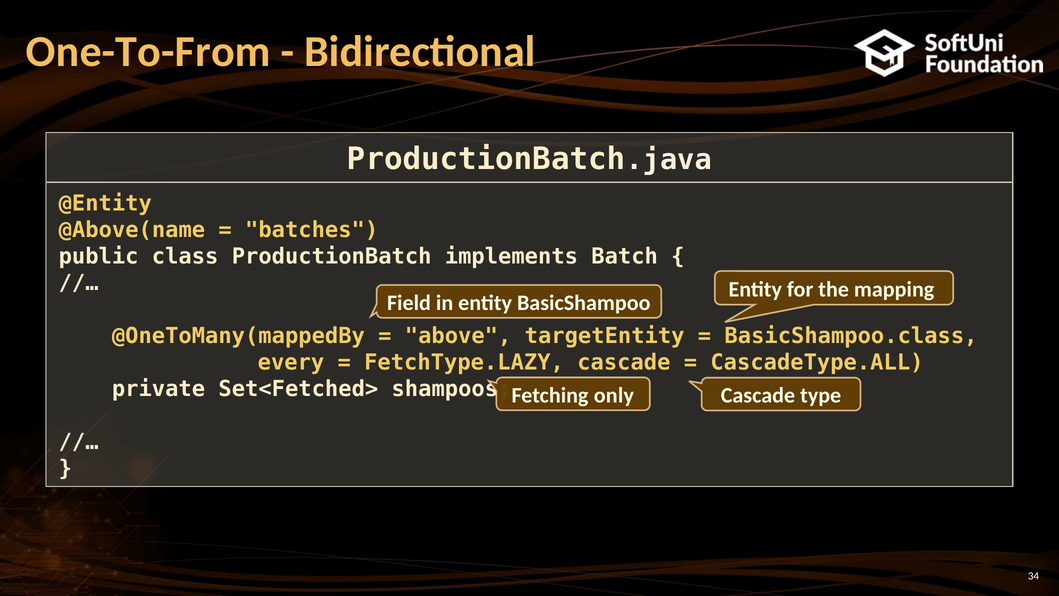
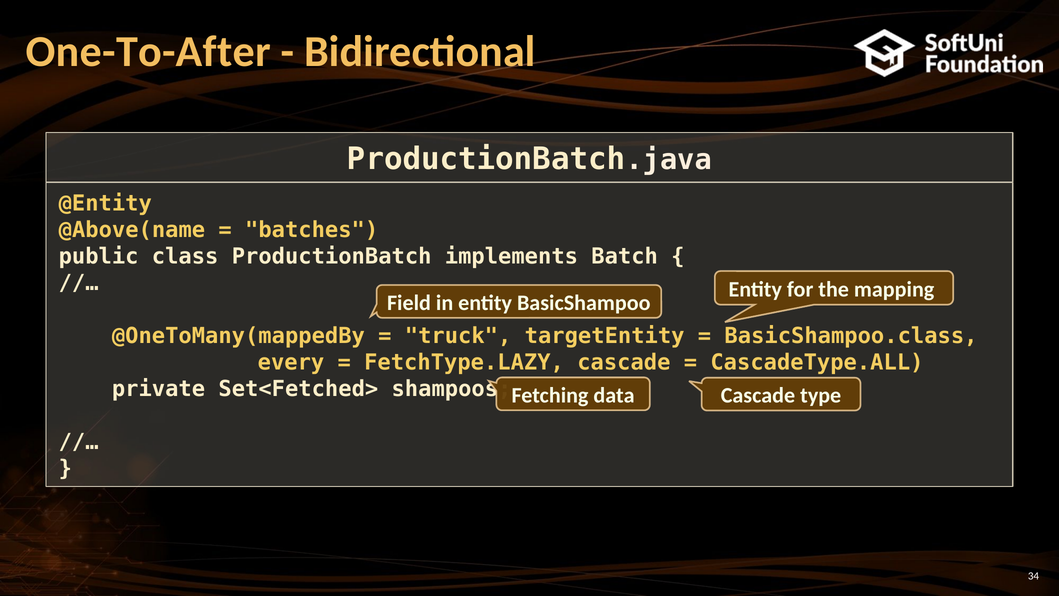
One-To-From: One-To-From -> One-To-After
above: above -> truck
only: only -> data
